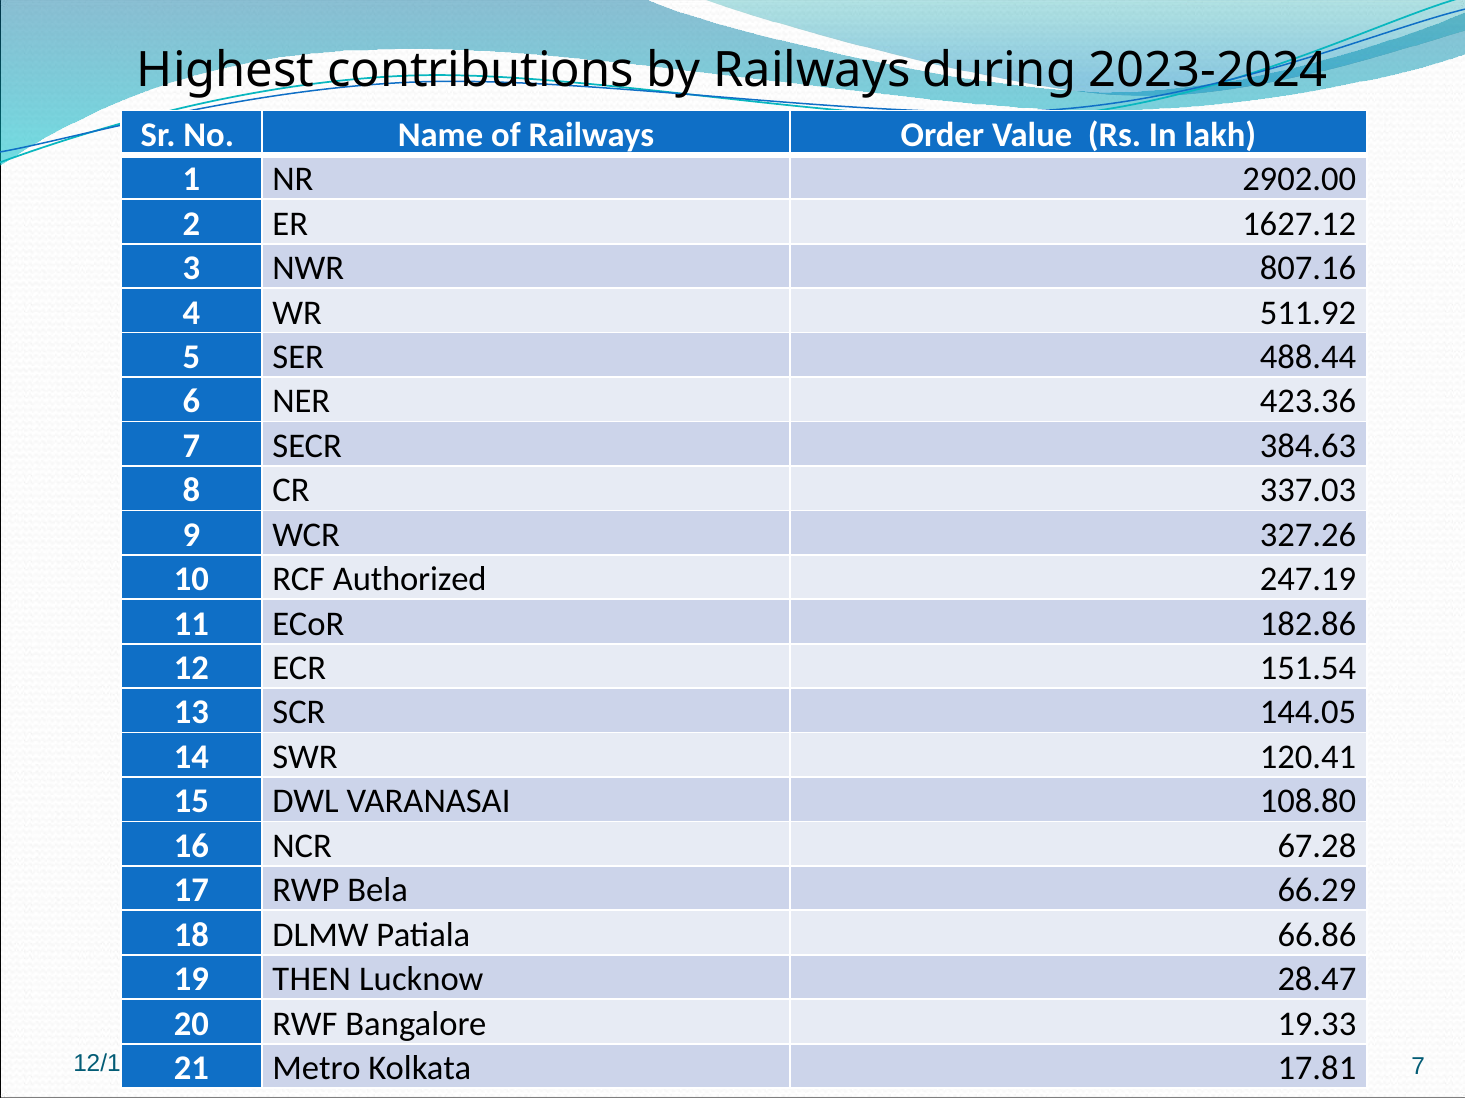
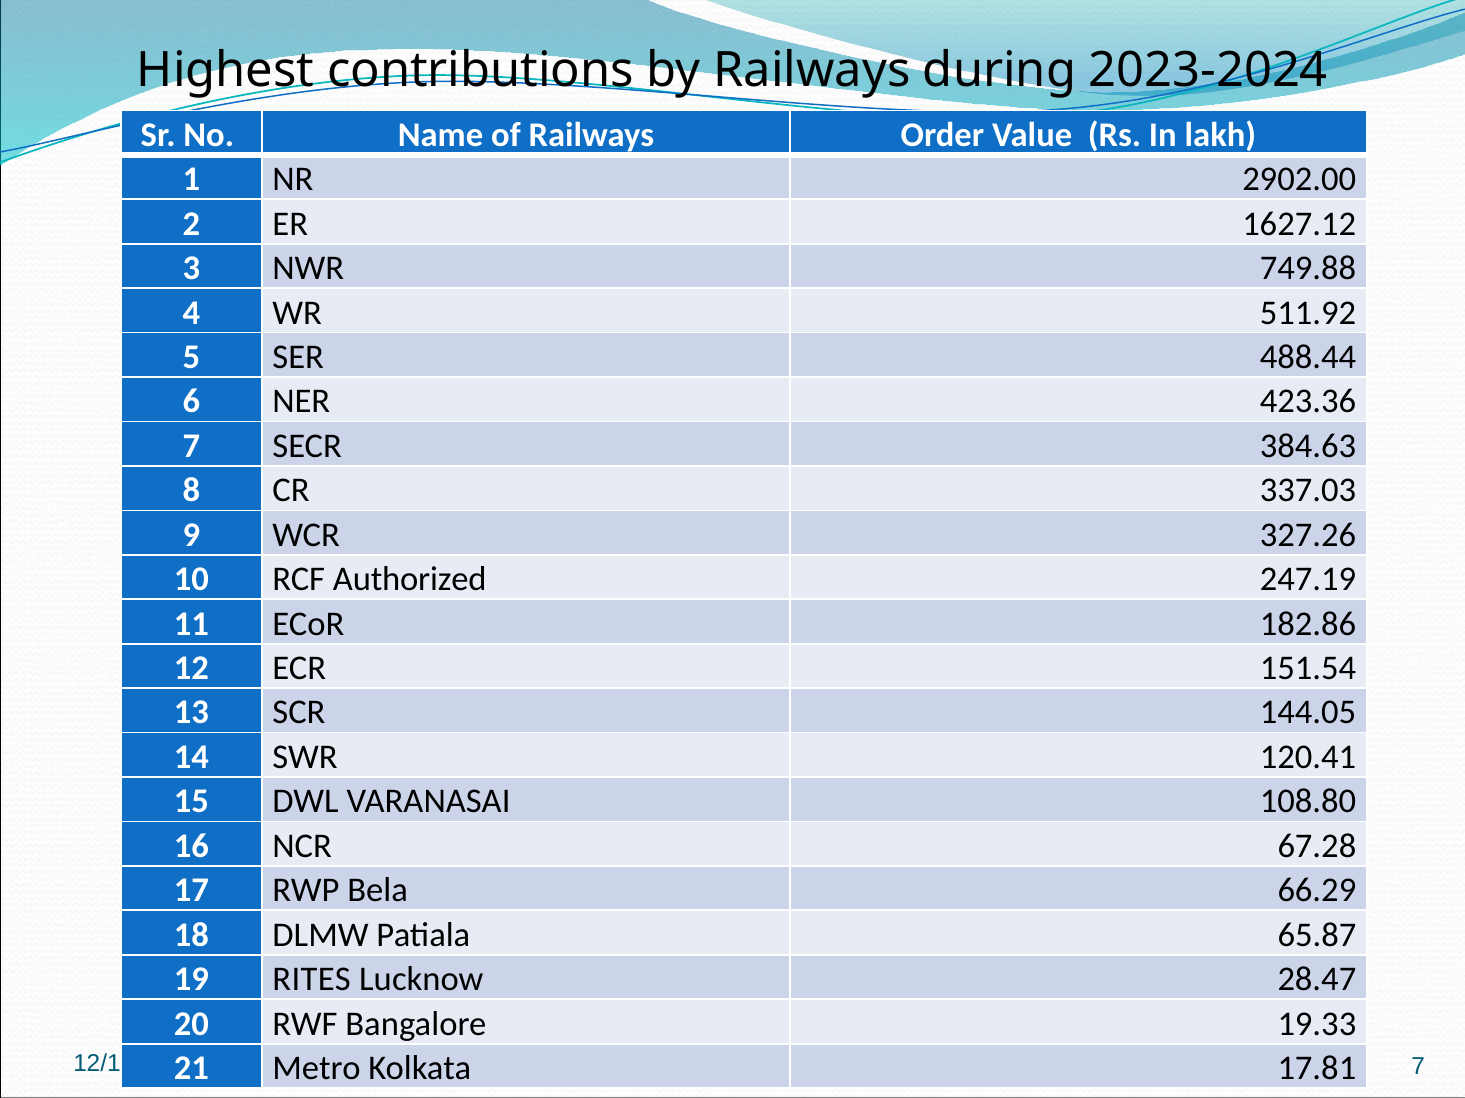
807.16: 807.16 -> 749.88
66.86: 66.86 -> 65.87
THEN: THEN -> RITES
